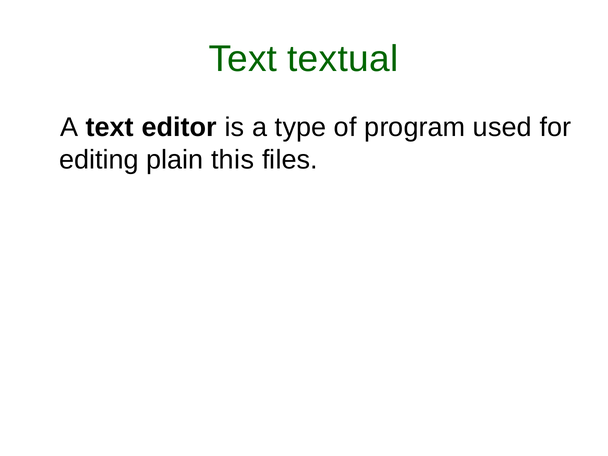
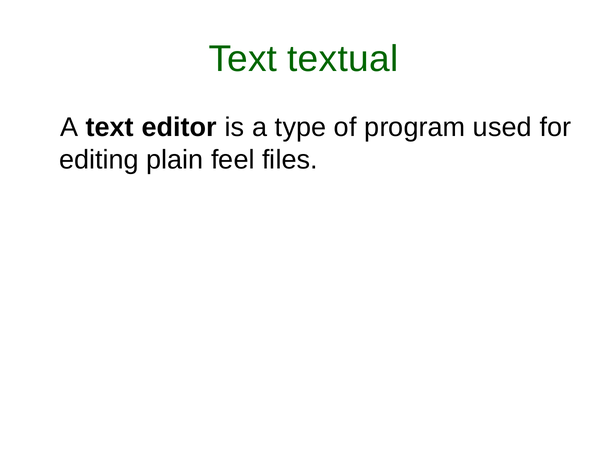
this: this -> feel
